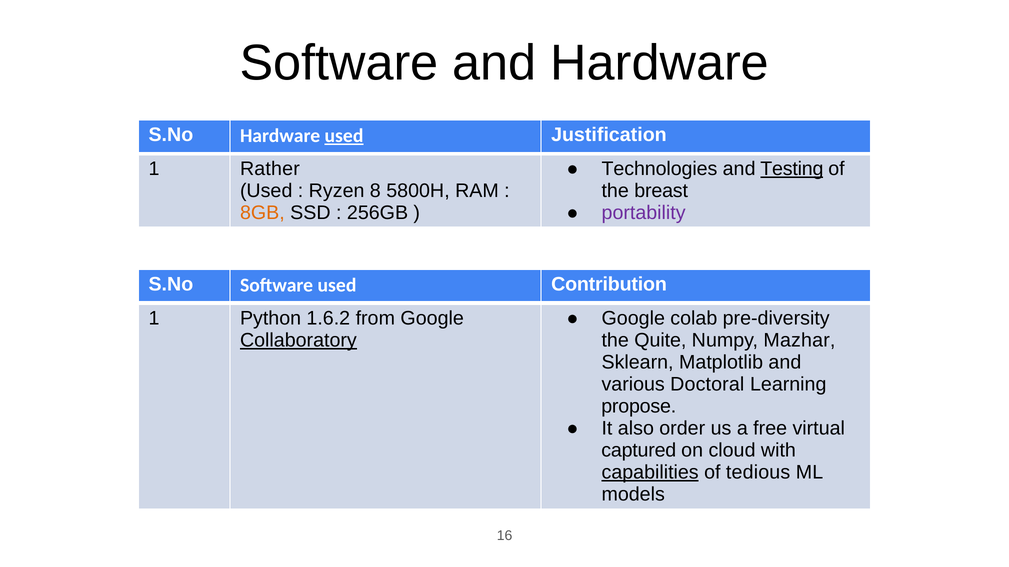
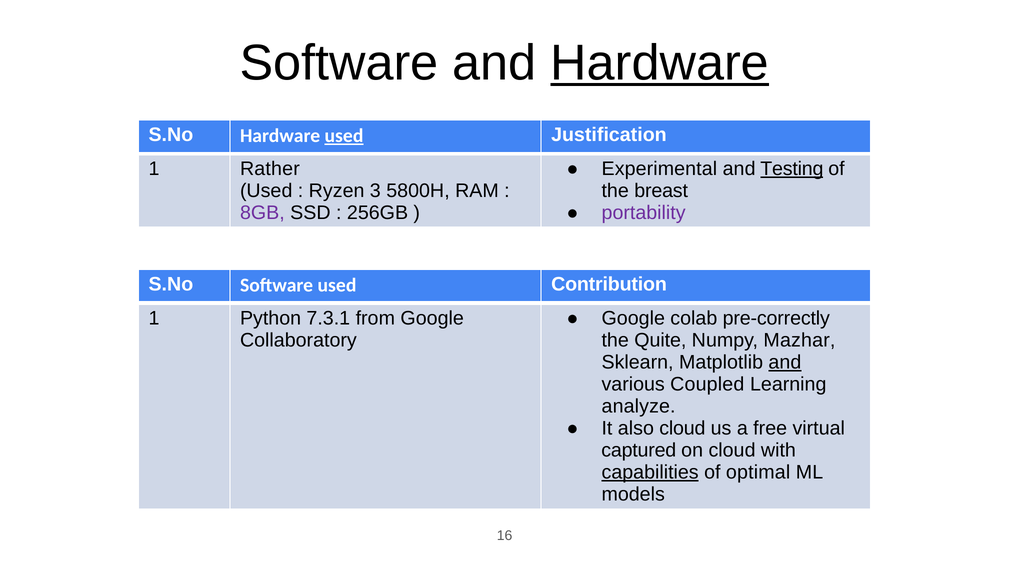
Hardware at (660, 63) underline: none -> present
Technologies: Technologies -> Experimental
8: 8 -> 3
8GB colour: orange -> purple
1.6.2: 1.6.2 -> 7.3.1
pre-diversity: pre-diversity -> pre-correctly
Collaboratory underline: present -> none
and at (785, 363) underline: none -> present
Doctoral: Doctoral -> Coupled
propose: propose -> analyze
also order: order -> cloud
tedious: tedious -> optimal
